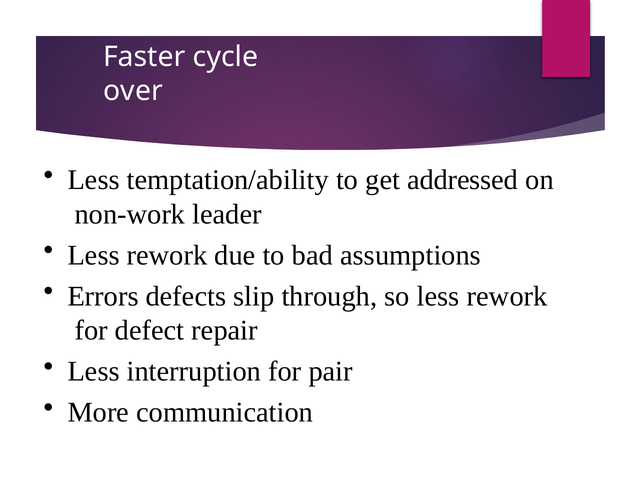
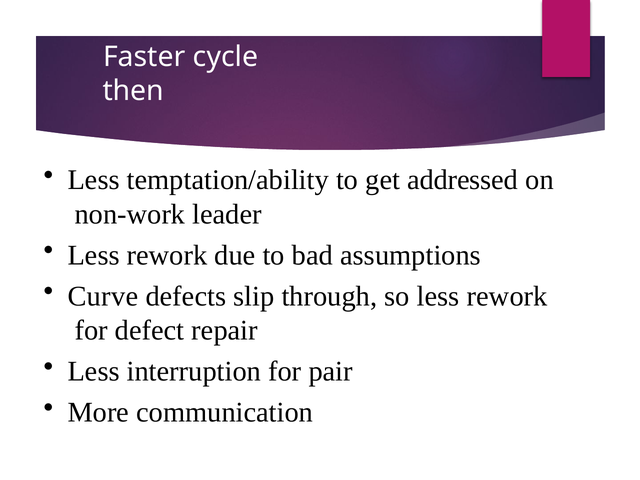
over: over -> then
Errors: Errors -> Curve
